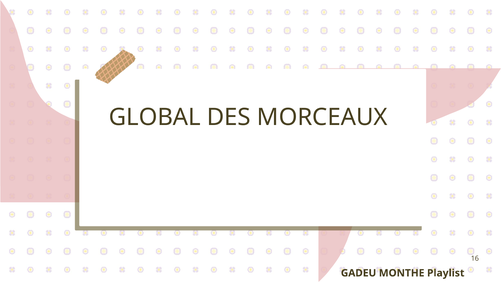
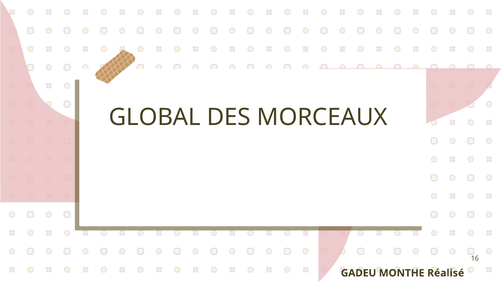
Playlist: Playlist -> Réalisé
